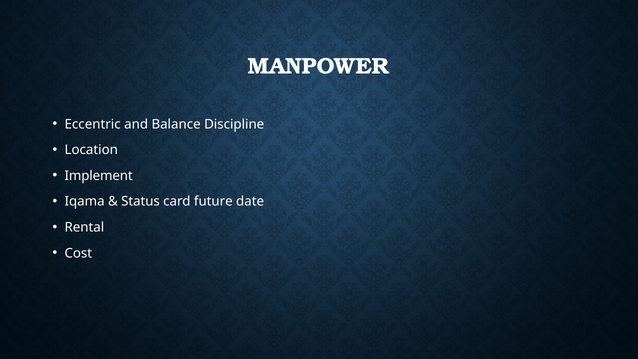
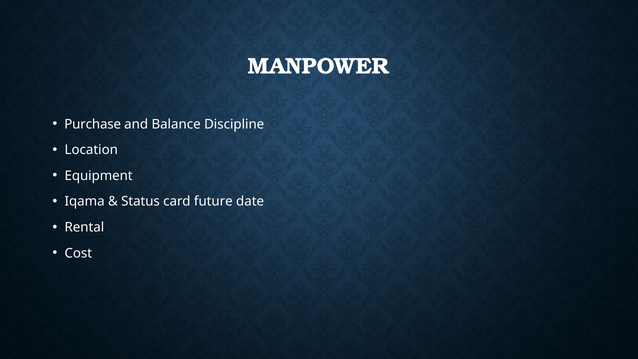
Eccentric: Eccentric -> Purchase
Implement: Implement -> Equipment
